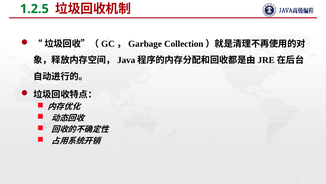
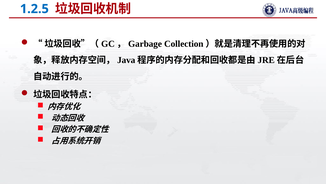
1.2.5 colour: green -> blue
